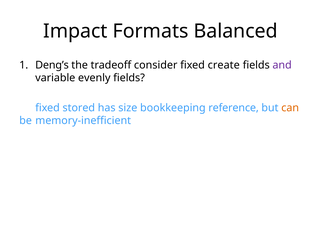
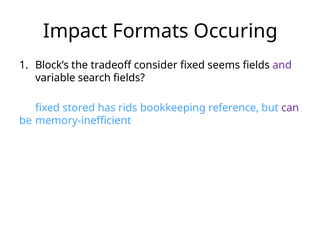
Balanced: Balanced -> Occuring
Deng’s: Deng’s -> Block’s
create: create -> seems
evenly: evenly -> search
size: size -> rids
can colour: orange -> purple
